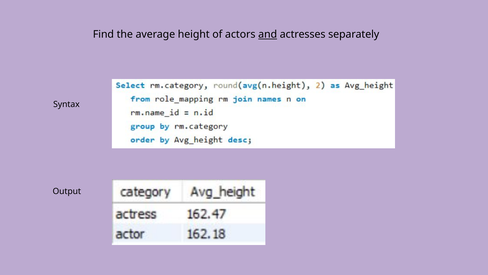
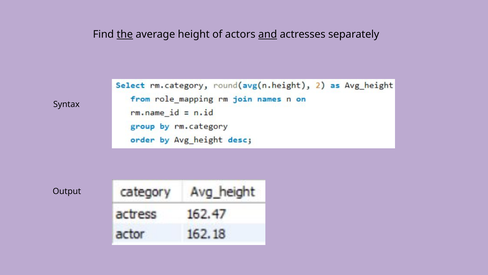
the underline: none -> present
